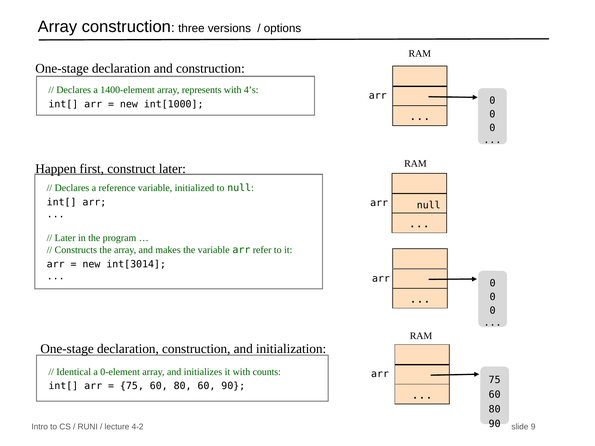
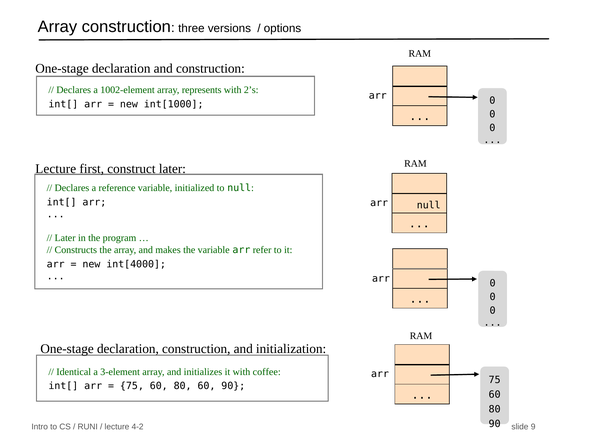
1400-element: 1400-element -> 1002-element
4’s: 4’s -> 2’s
Happen at (56, 169): Happen -> Lecture
int[3014: int[3014 -> int[4000
0-element: 0-element -> 3-element
counts: counts -> coffee
